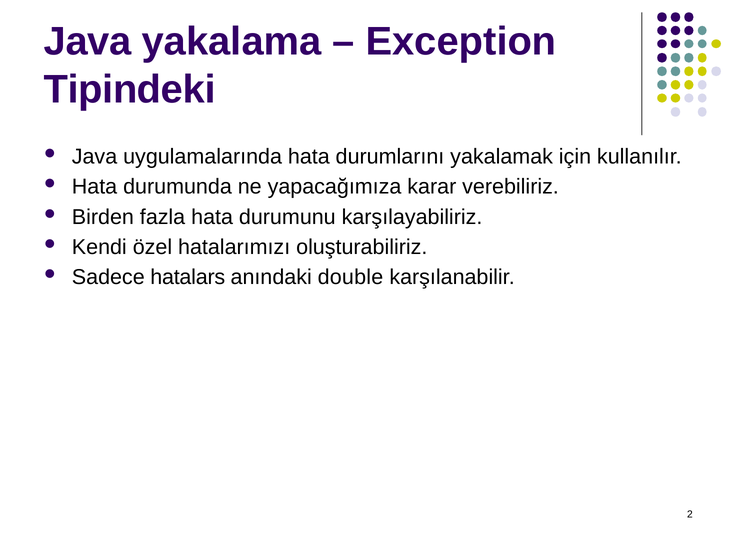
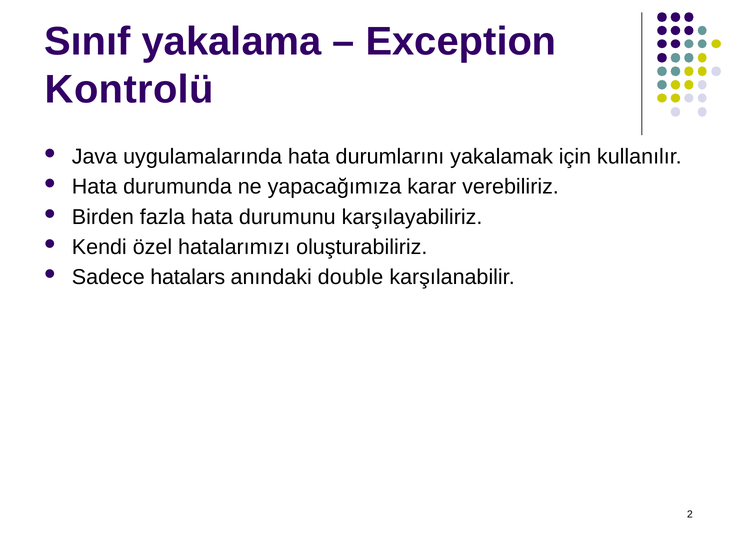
Java at (88, 41): Java -> Sınıf
Tipindeki: Tipindeki -> Kontrolü
